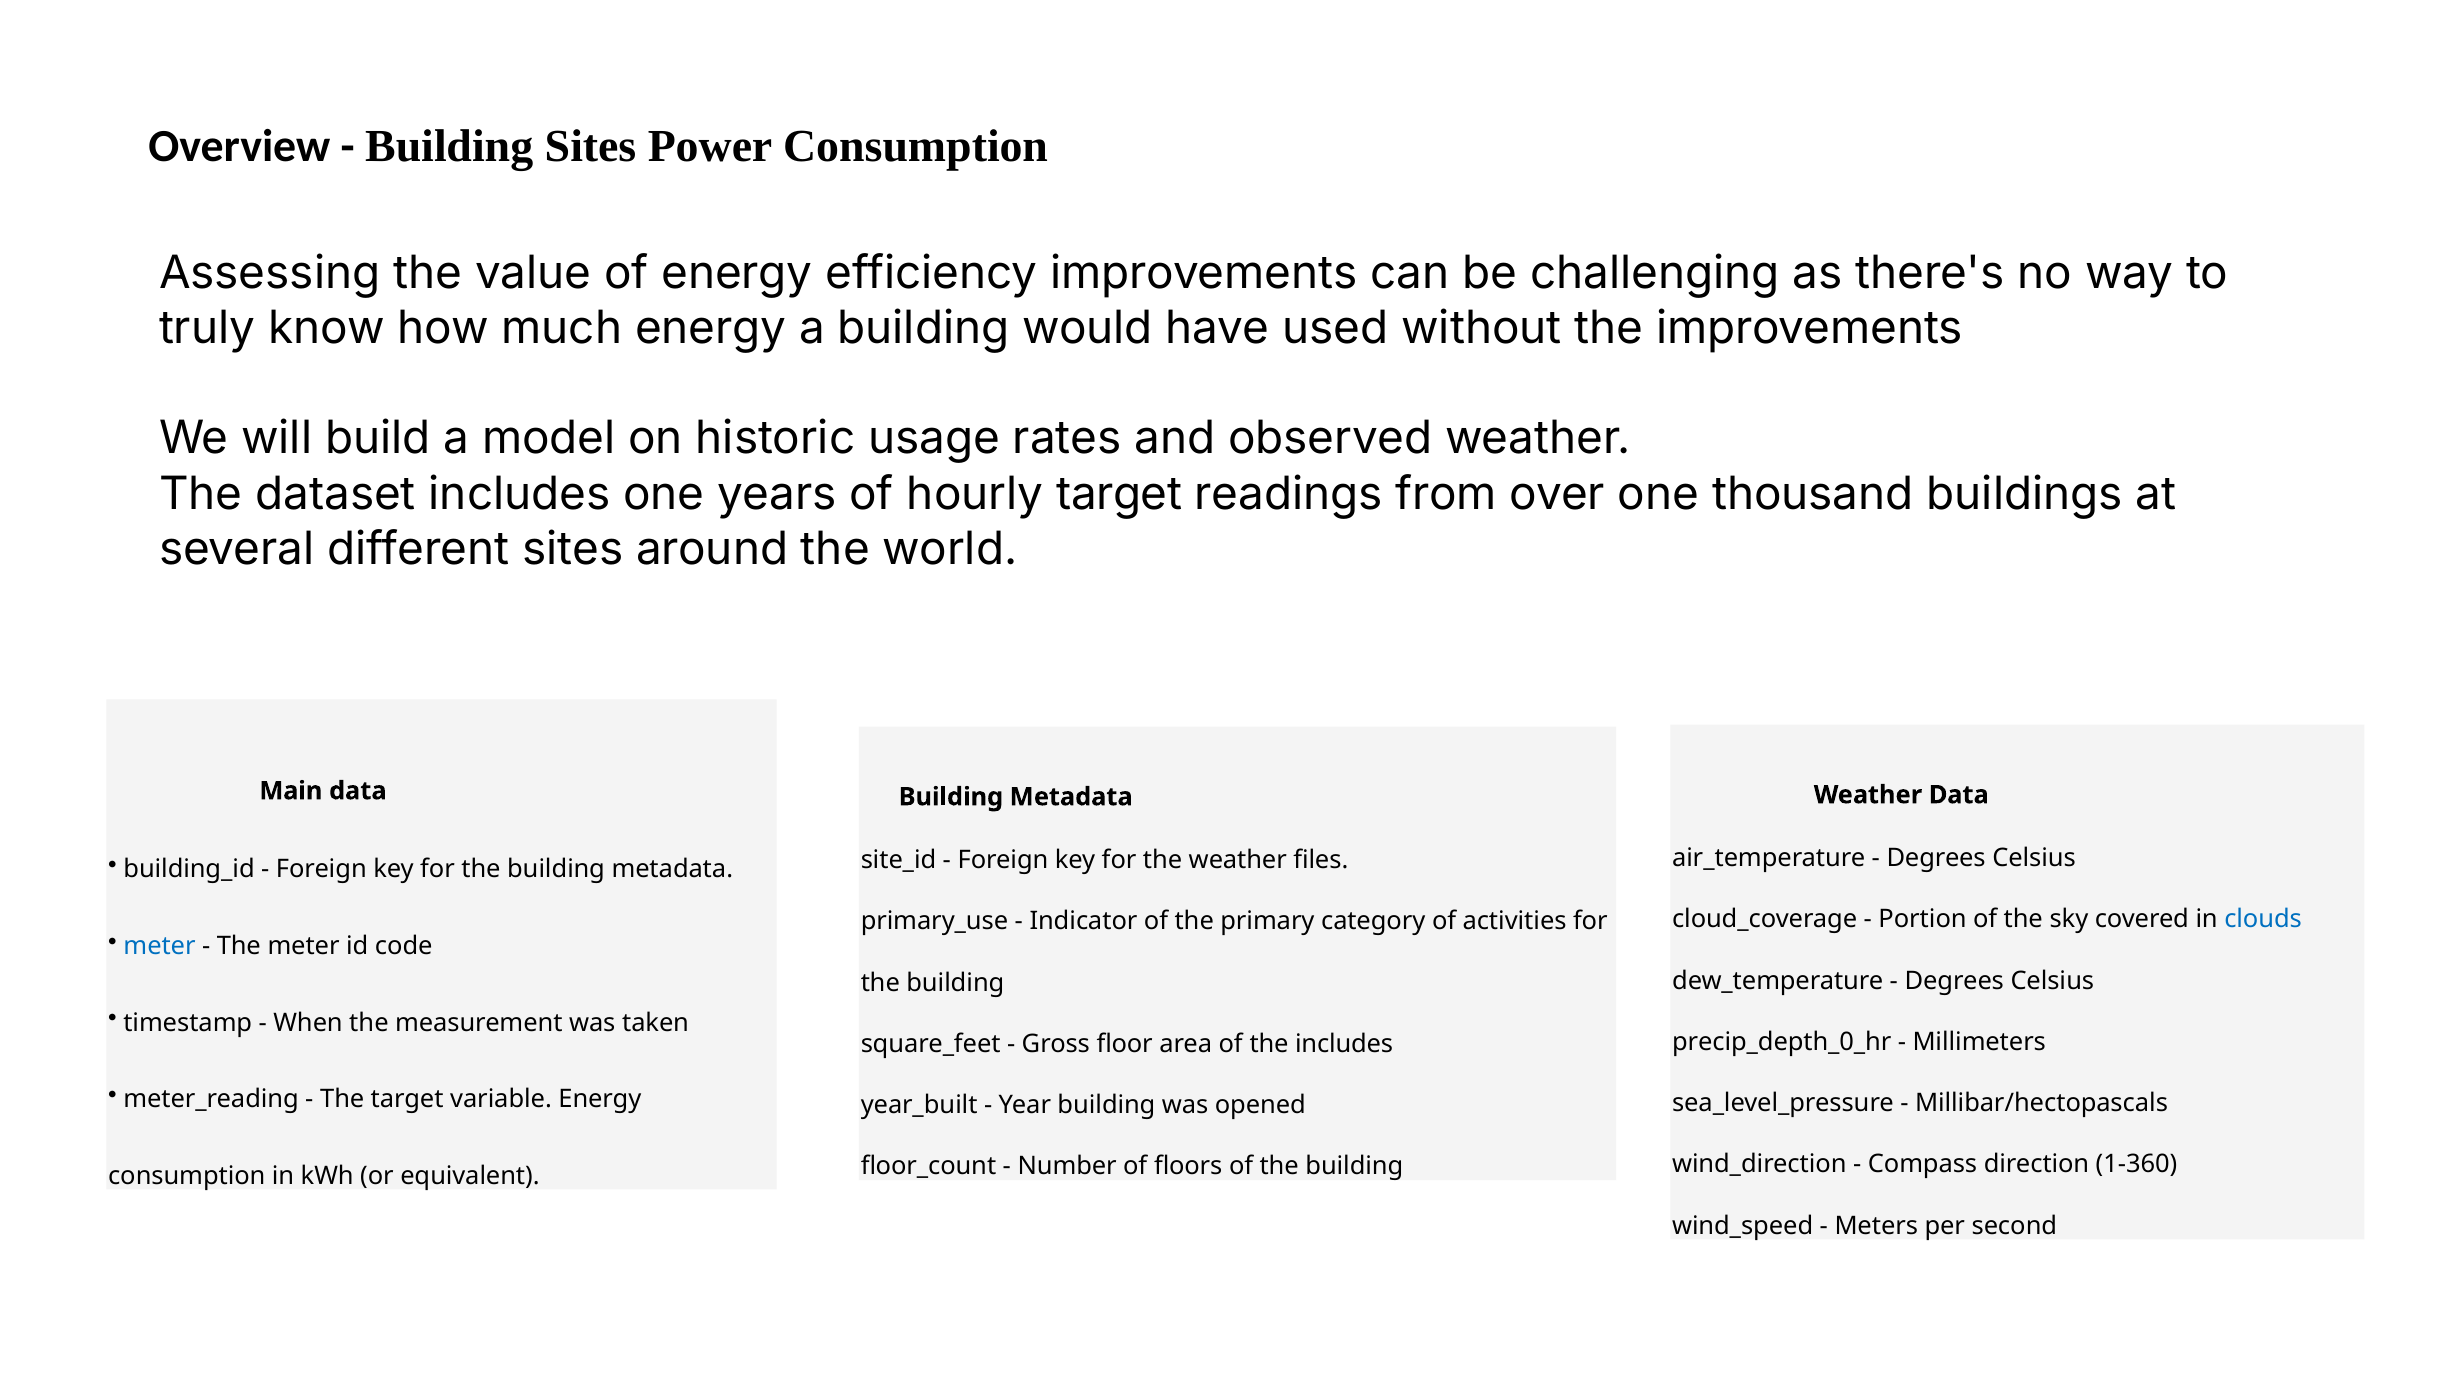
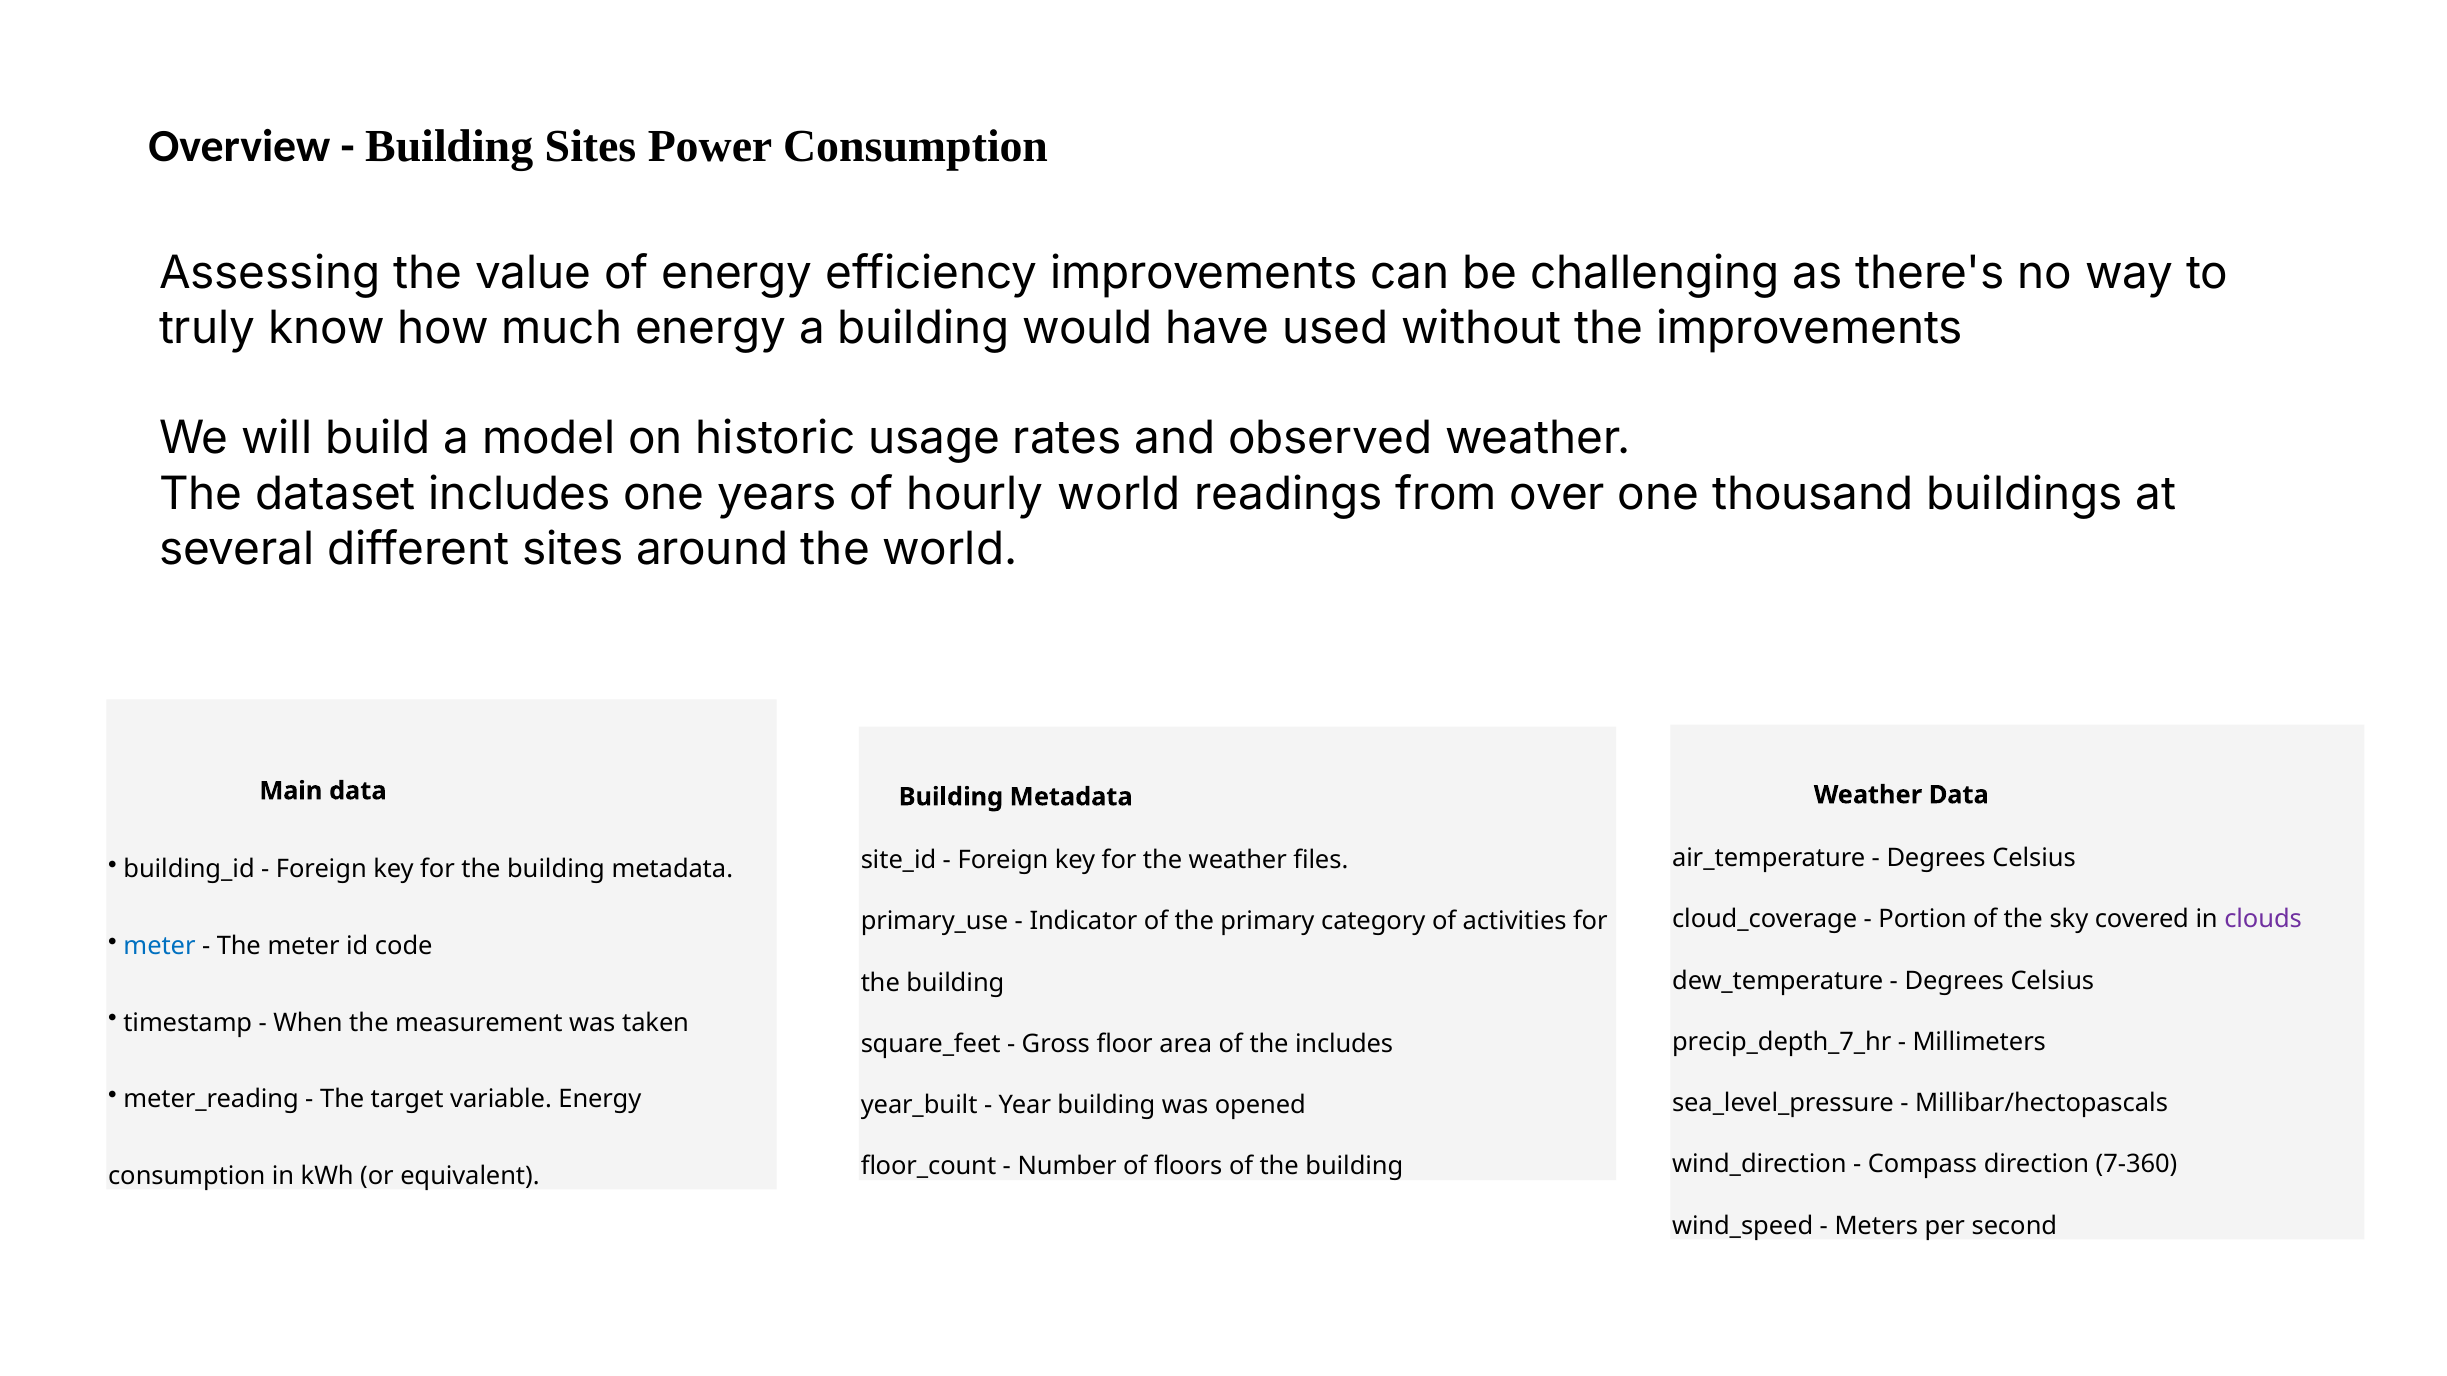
hourly target: target -> world
clouds colour: blue -> purple
precip_depth_0_hr: precip_depth_0_hr -> precip_depth_7_hr
1-360: 1-360 -> 7-360
